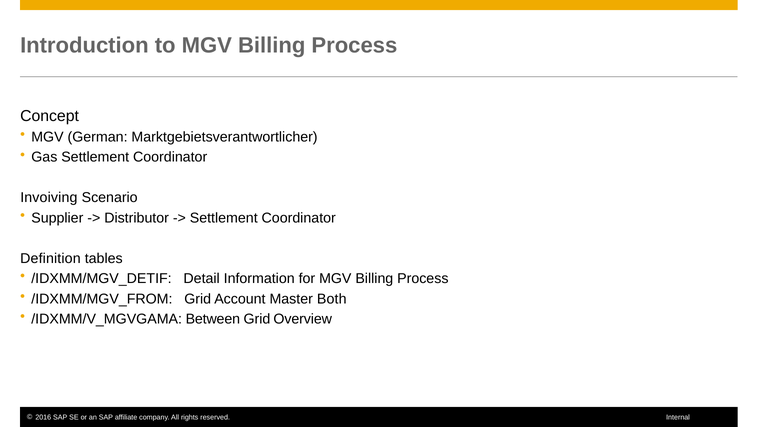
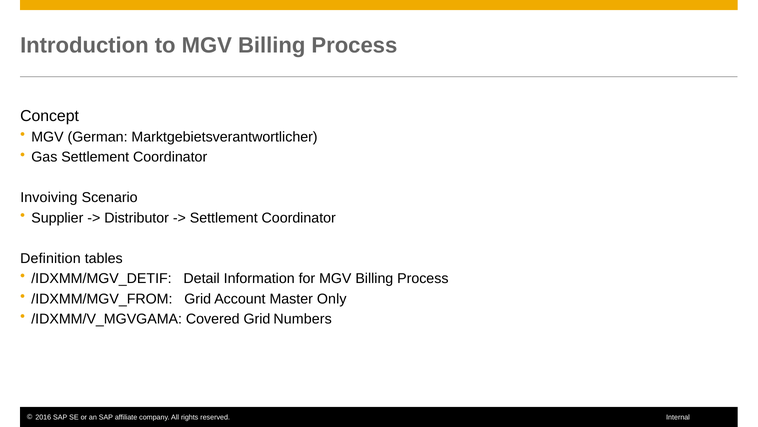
Both: Both -> Only
Between: Between -> Covered
Overview: Overview -> Numbers
